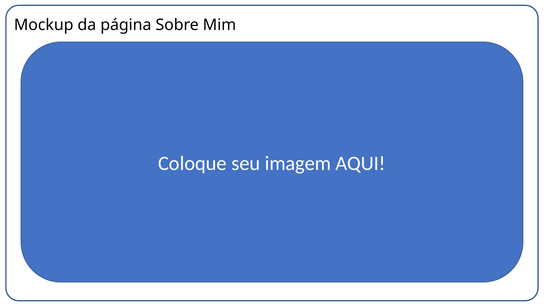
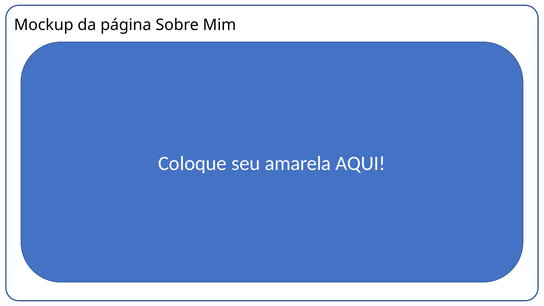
imagem: imagem -> amarela
